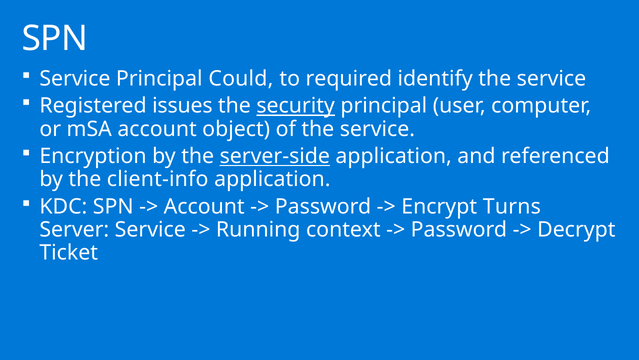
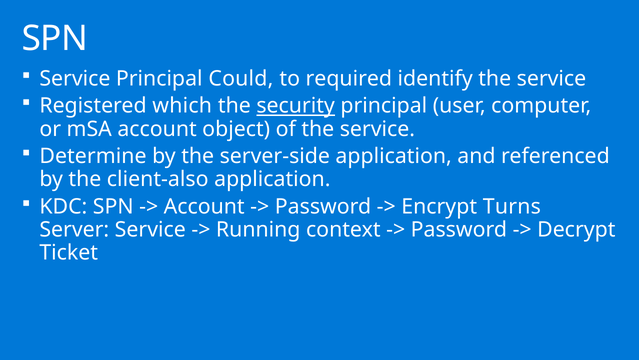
issues: issues -> which
Encryption: Encryption -> Determine
server-side underline: present -> none
client-info: client-info -> client-also
